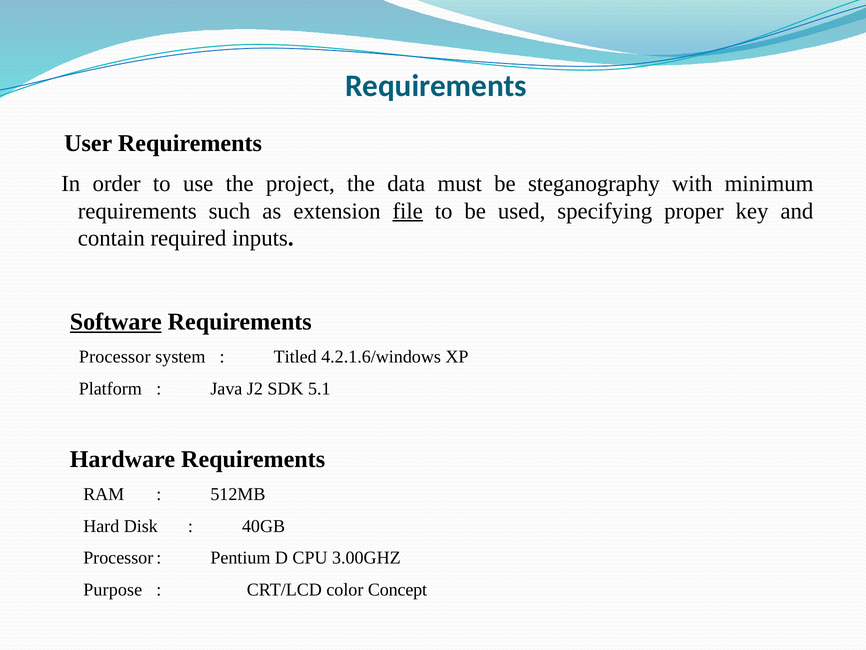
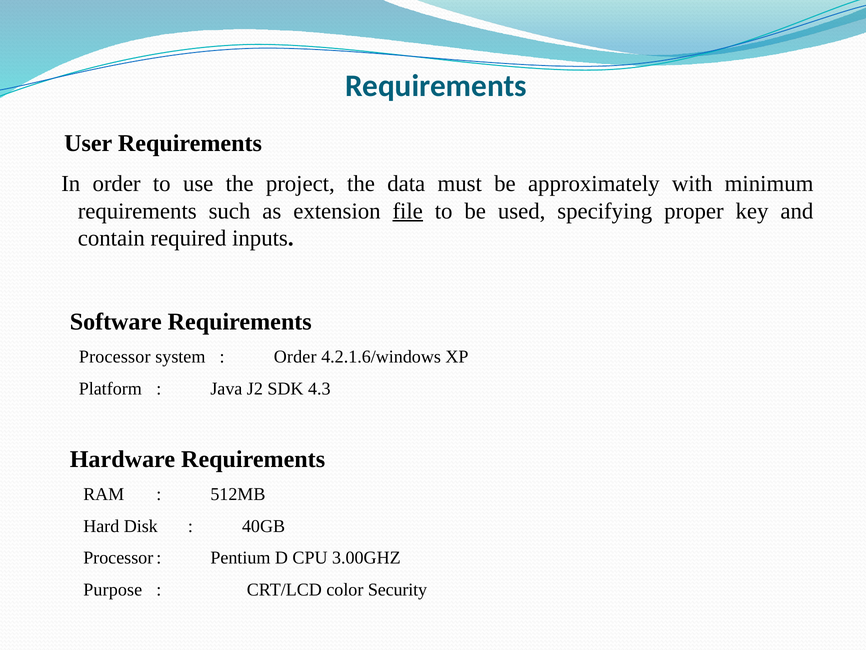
steganography: steganography -> approximately
Software underline: present -> none
Titled at (295, 357): Titled -> Order
5.1: 5.1 -> 4.3
Concept: Concept -> Security
